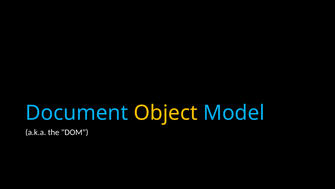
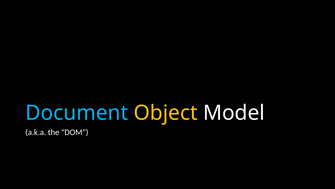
Model colour: light blue -> white
